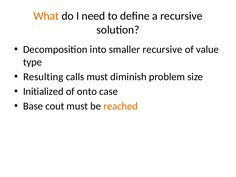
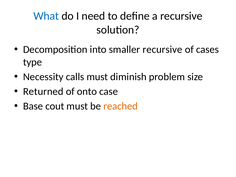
What colour: orange -> blue
value: value -> cases
Resulting: Resulting -> Necessity
Initialized: Initialized -> Returned
